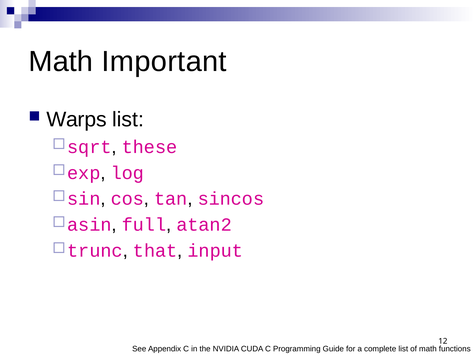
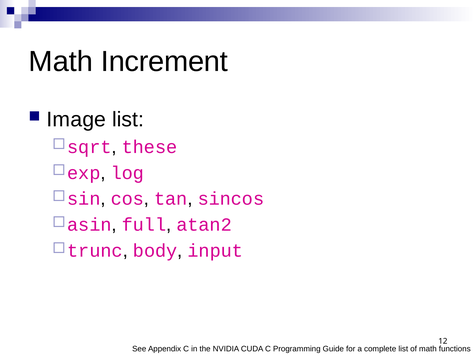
Important: Important -> Increment
Warps: Warps -> Image
that: that -> body
